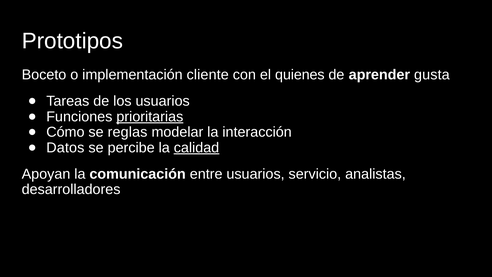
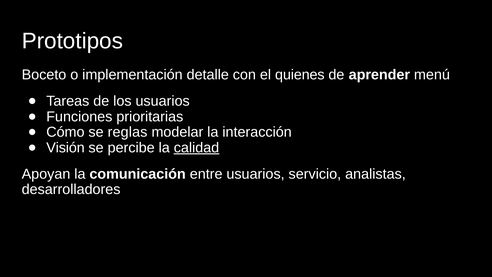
cliente: cliente -> detalle
gusta: gusta -> menú
prioritarias underline: present -> none
Datos: Datos -> Visión
